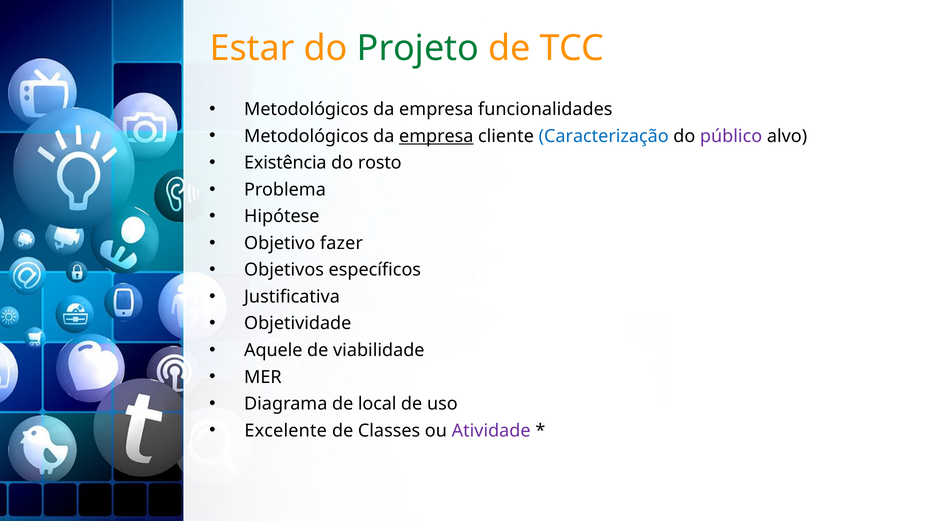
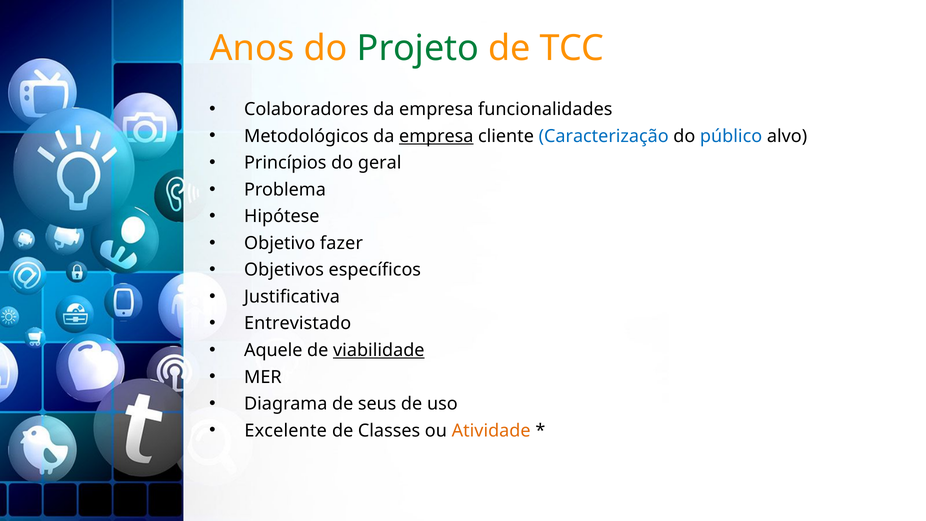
Estar: Estar -> Anos
Metodológicos at (306, 109): Metodológicos -> Colaboradores
público colour: purple -> blue
Existência: Existência -> Princípios
rosto: rosto -> geral
Objetividade: Objetividade -> Entrevistado
viabilidade underline: none -> present
local: local -> seus
Atividade colour: purple -> orange
